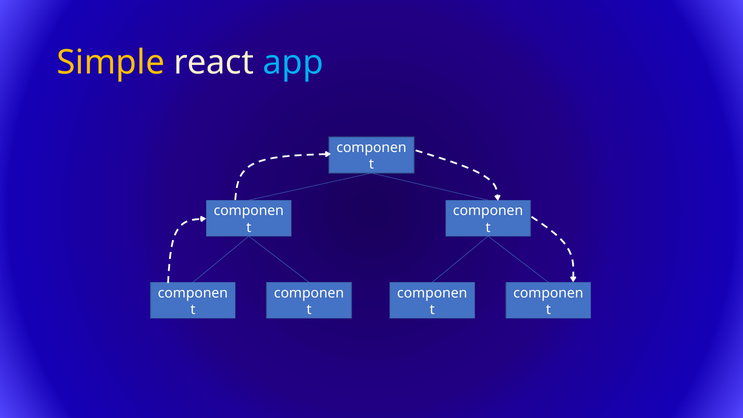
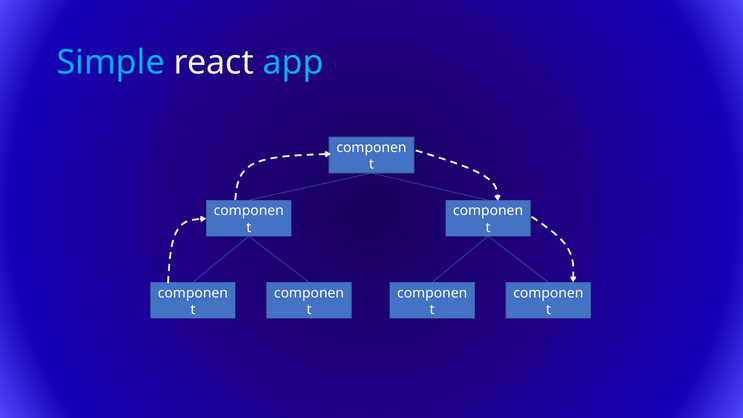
Simple colour: yellow -> light blue
